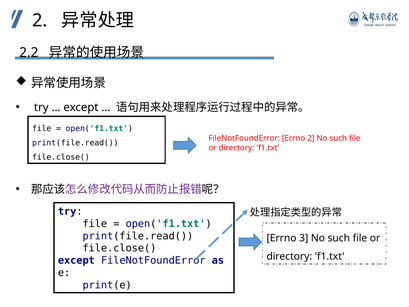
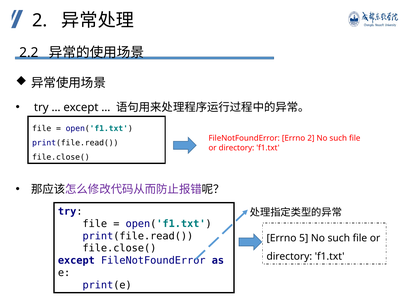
3: 3 -> 5
